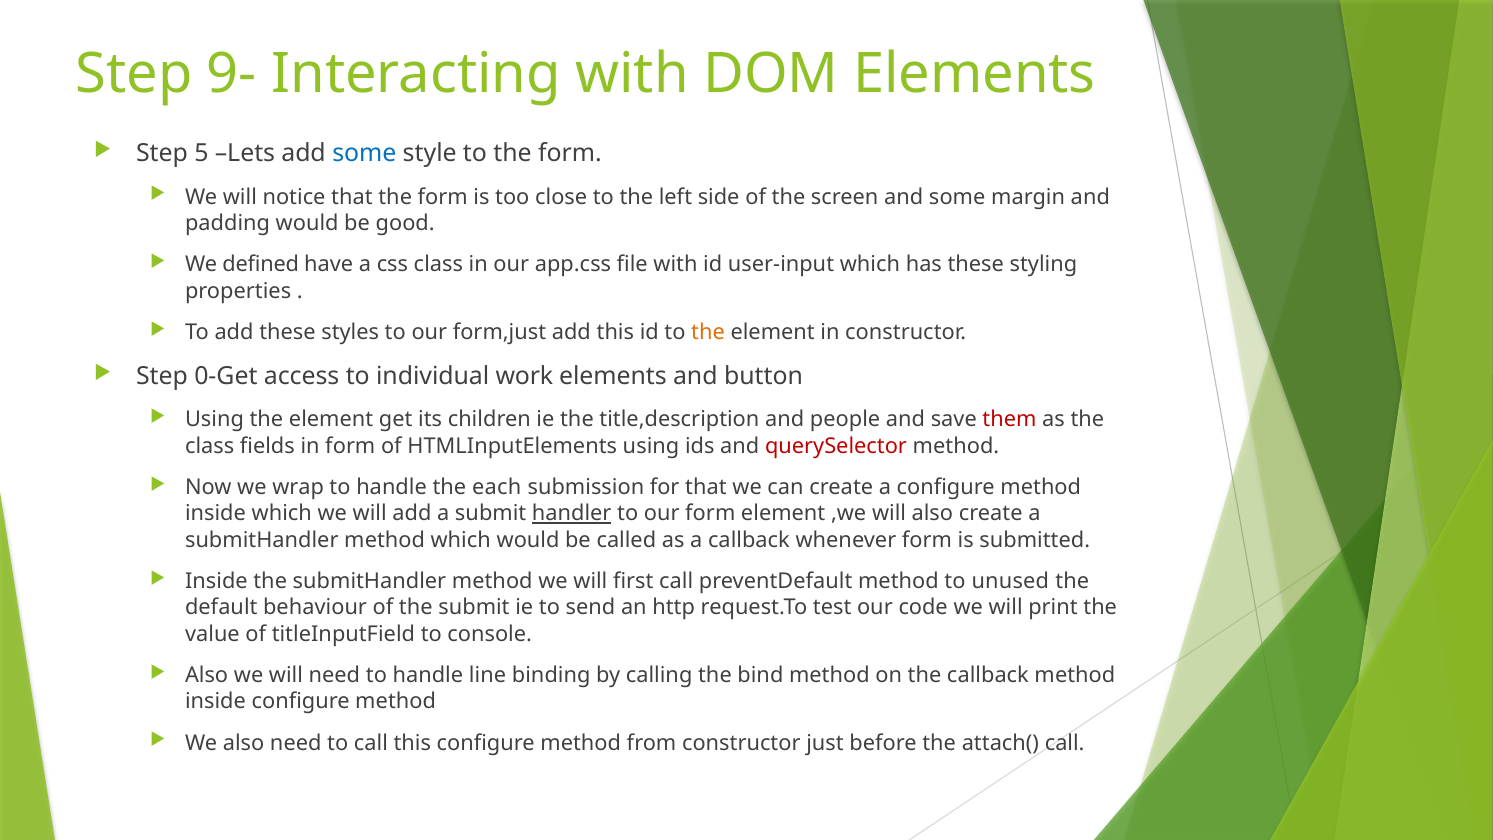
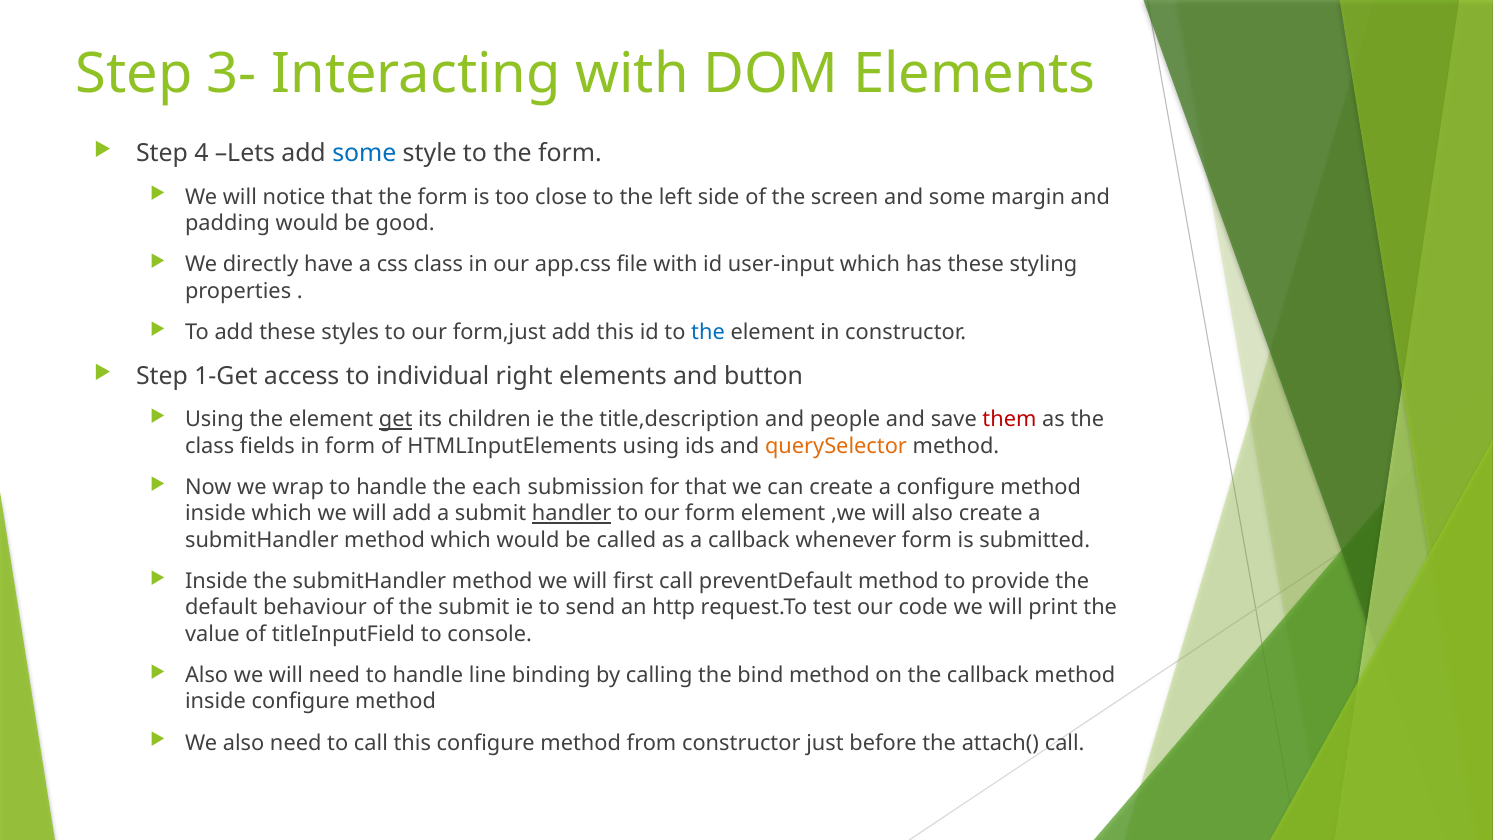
9-: 9- -> 3-
5: 5 -> 4
defined: defined -> directly
the at (708, 332) colour: orange -> blue
0-Get: 0-Get -> 1-Get
work: work -> right
get underline: none -> present
querySelector colour: red -> orange
unused: unused -> provide
